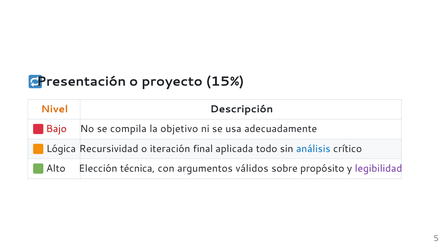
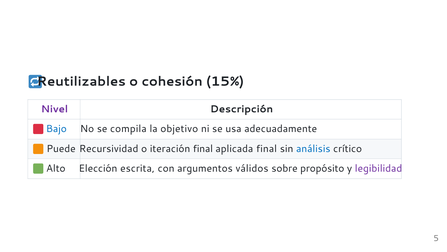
Presentación: Presentación -> Reutilizables
proyecto: proyecto -> cohesión
Nivel colour: orange -> purple
Bajo colour: red -> blue
Lógica: Lógica -> Puede
aplicada todo: todo -> final
técnica: técnica -> escrita
